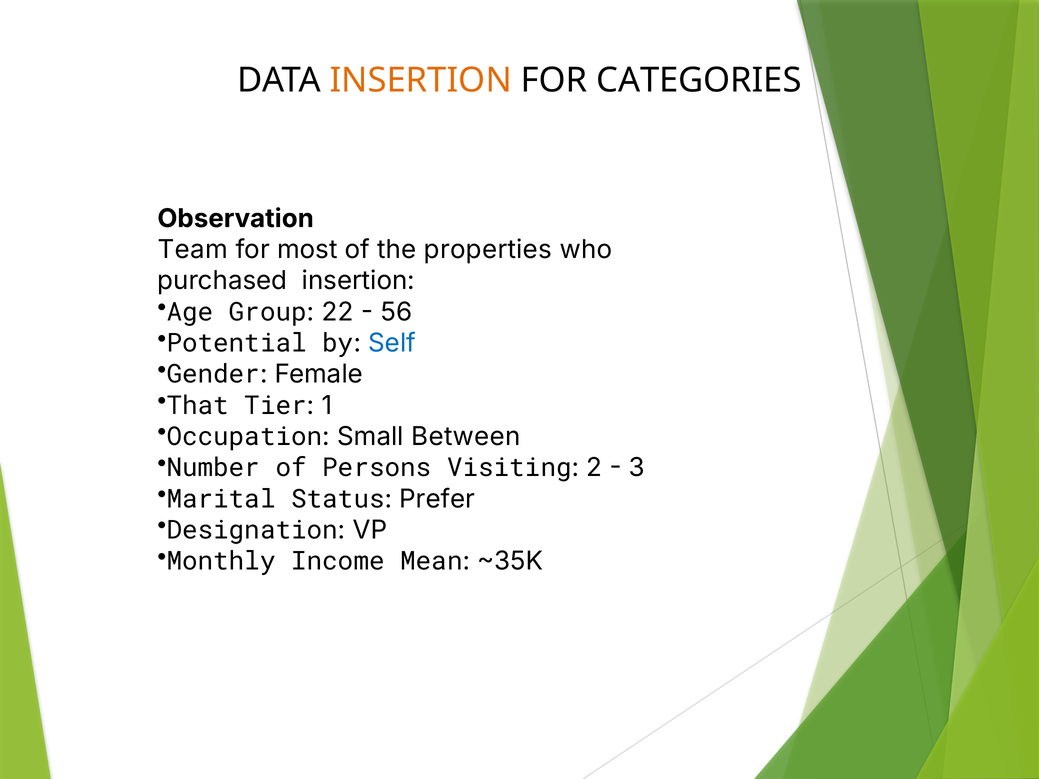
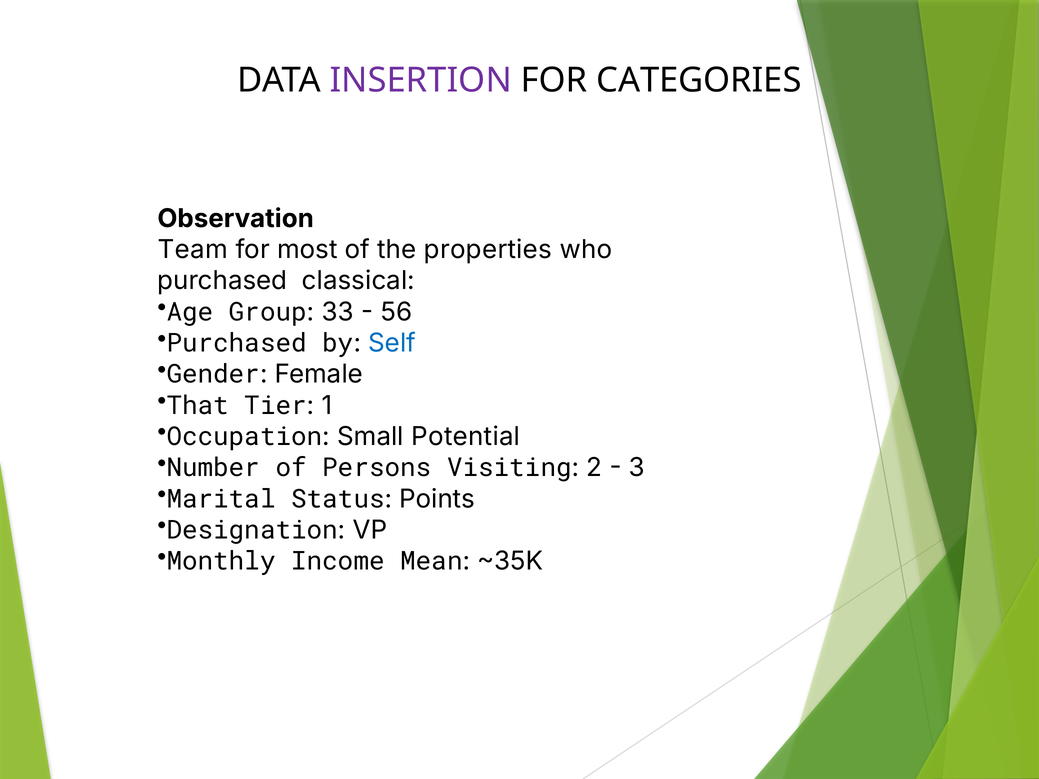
INSERTION at (421, 80) colour: orange -> purple
purchased insertion: insertion -> classical
22: 22 -> 33
Potential at (237, 343): Potential -> Purchased
Between: Between -> Potential
Prefer: Prefer -> Points
